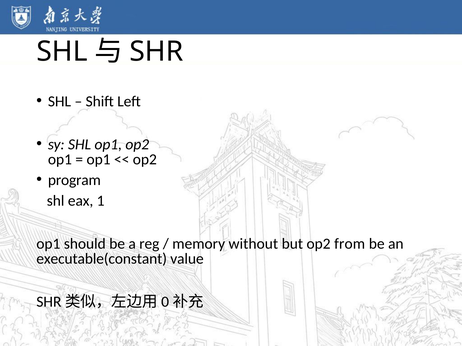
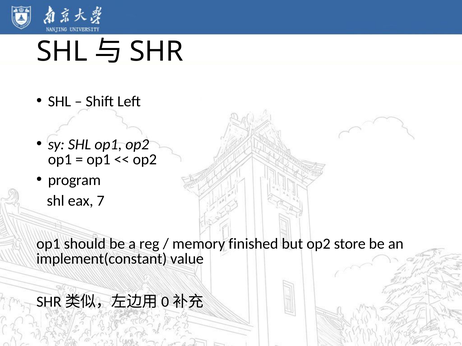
1: 1 -> 7
without: without -> finished
from: from -> store
executable(constant: executable(constant -> implement(constant
